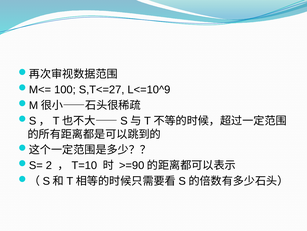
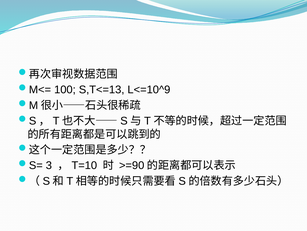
S,T<=27: S,T<=27 -> S,T<=13
2: 2 -> 3
